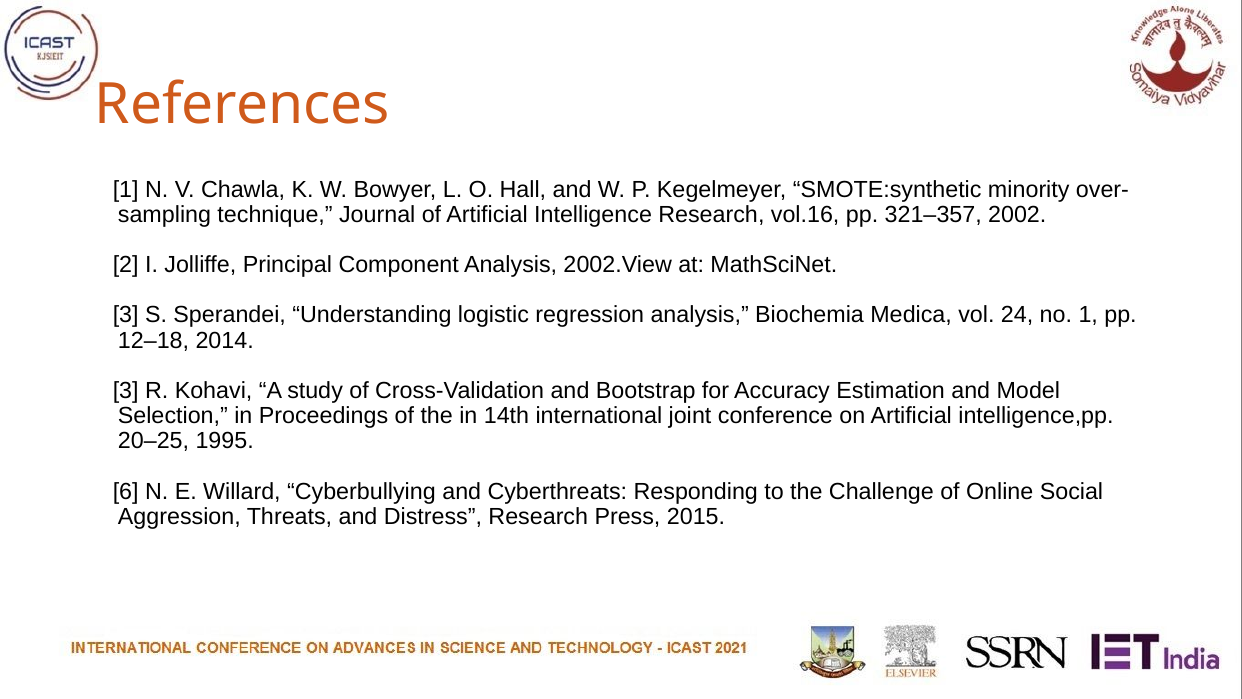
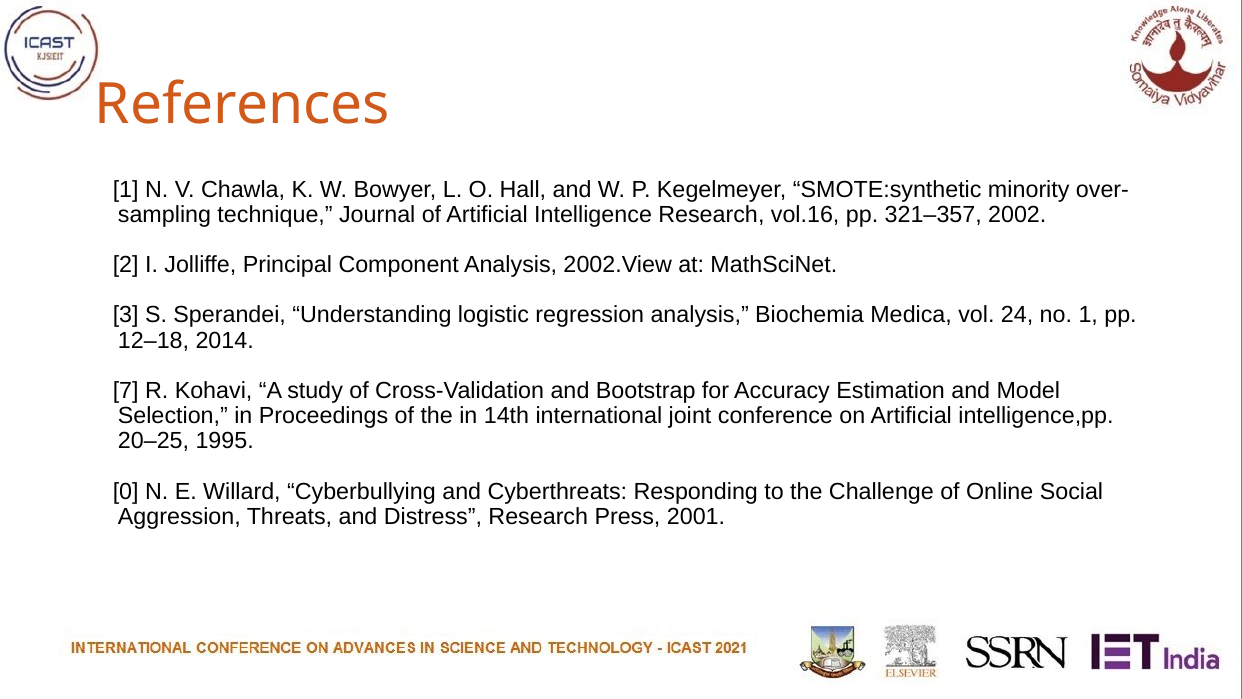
3 at (126, 390): 3 -> 7
6: 6 -> 0
2015: 2015 -> 2001
